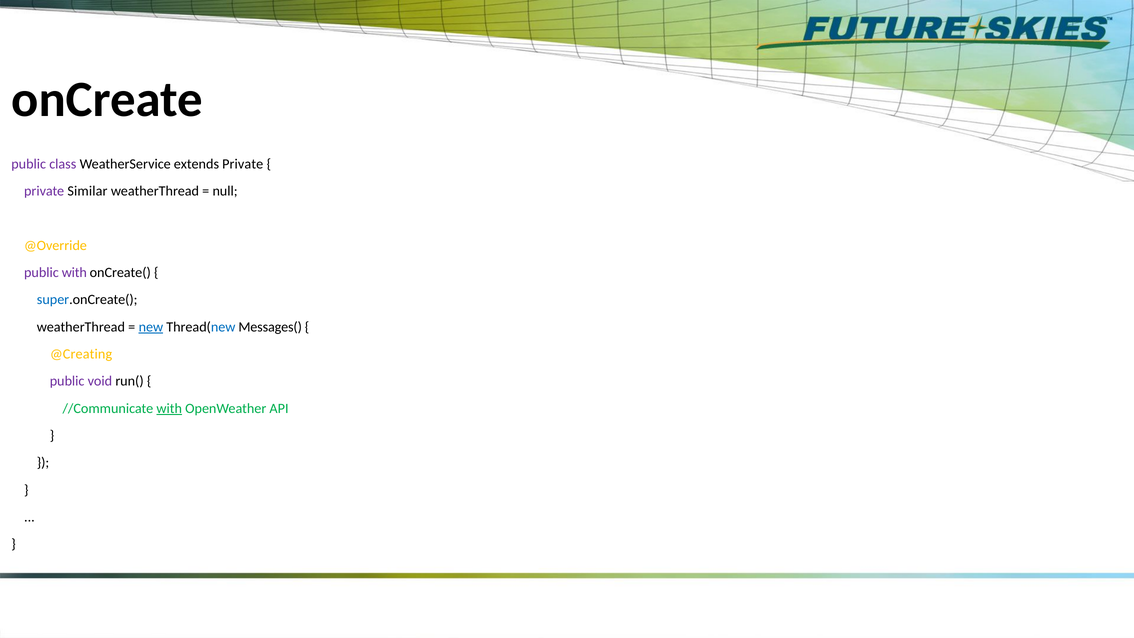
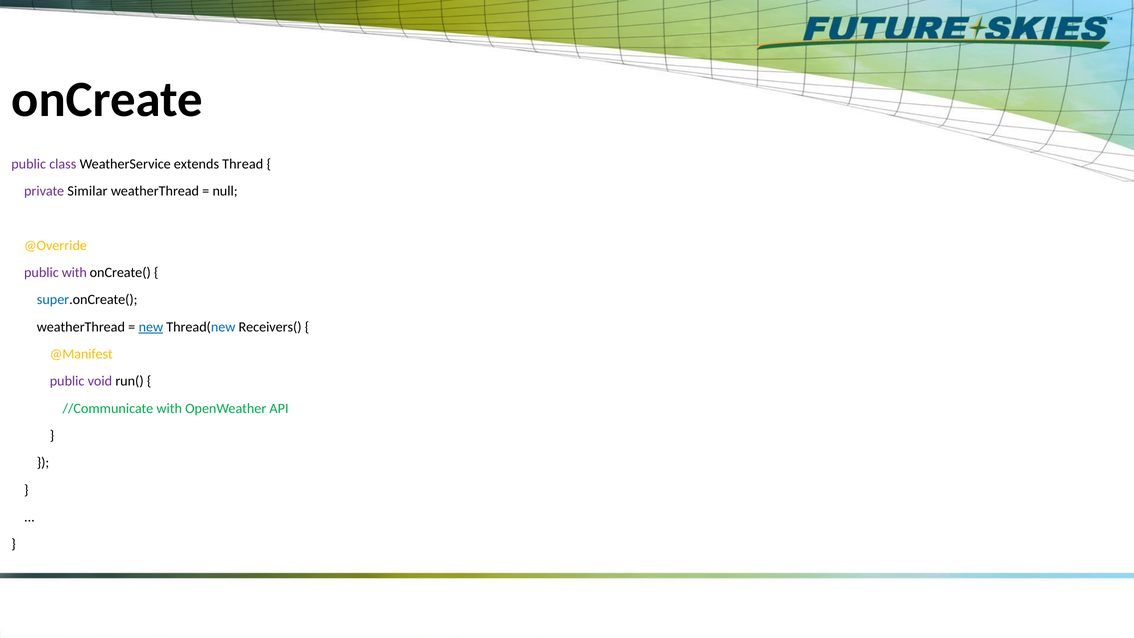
extends Private: Private -> Thread
Messages(: Messages( -> Receivers(
@Creating: @Creating -> @Manifest
with at (169, 408) underline: present -> none
